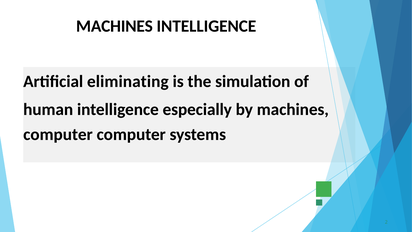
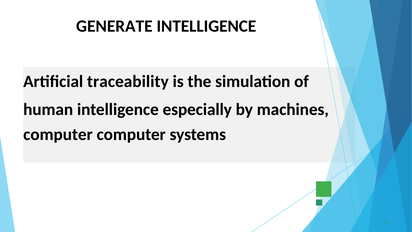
MACHINES at (114, 26): MACHINES -> GENERATE
eliminating: eliminating -> traceability
